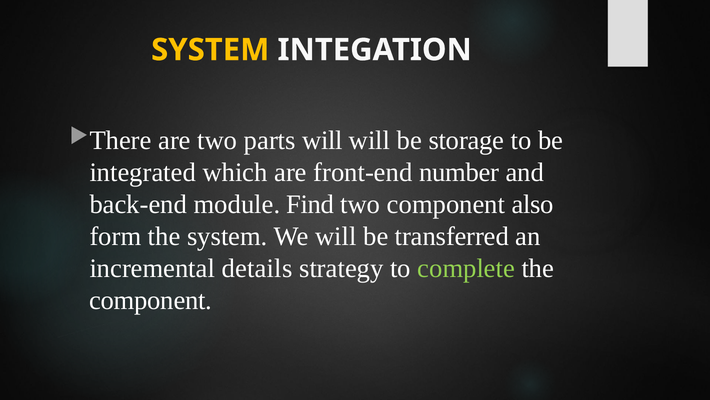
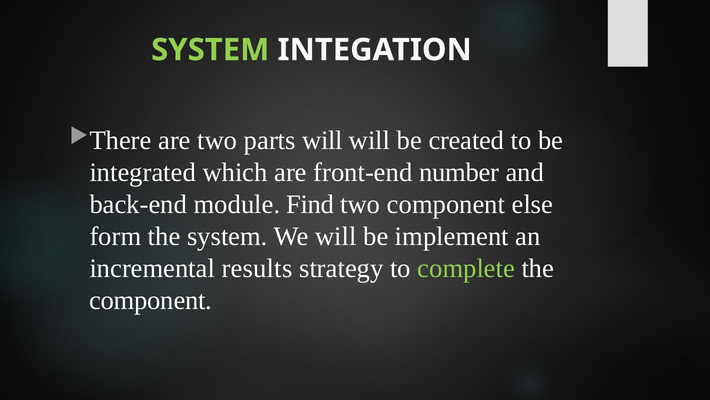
SYSTEM at (210, 50) colour: yellow -> light green
storage: storage -> created
also: also -> else
transferred: transferred -> implement
details: details -> results
